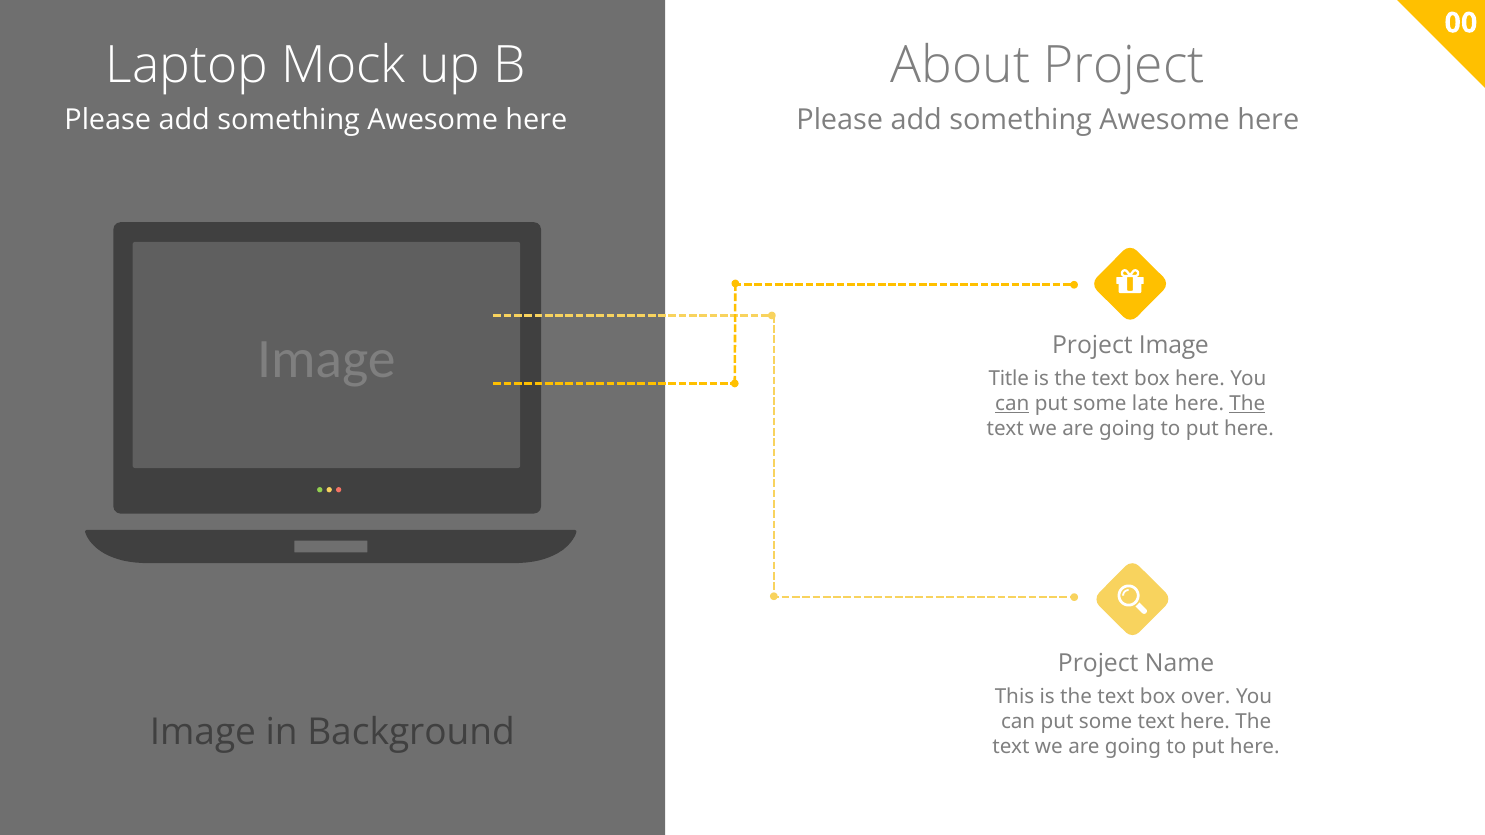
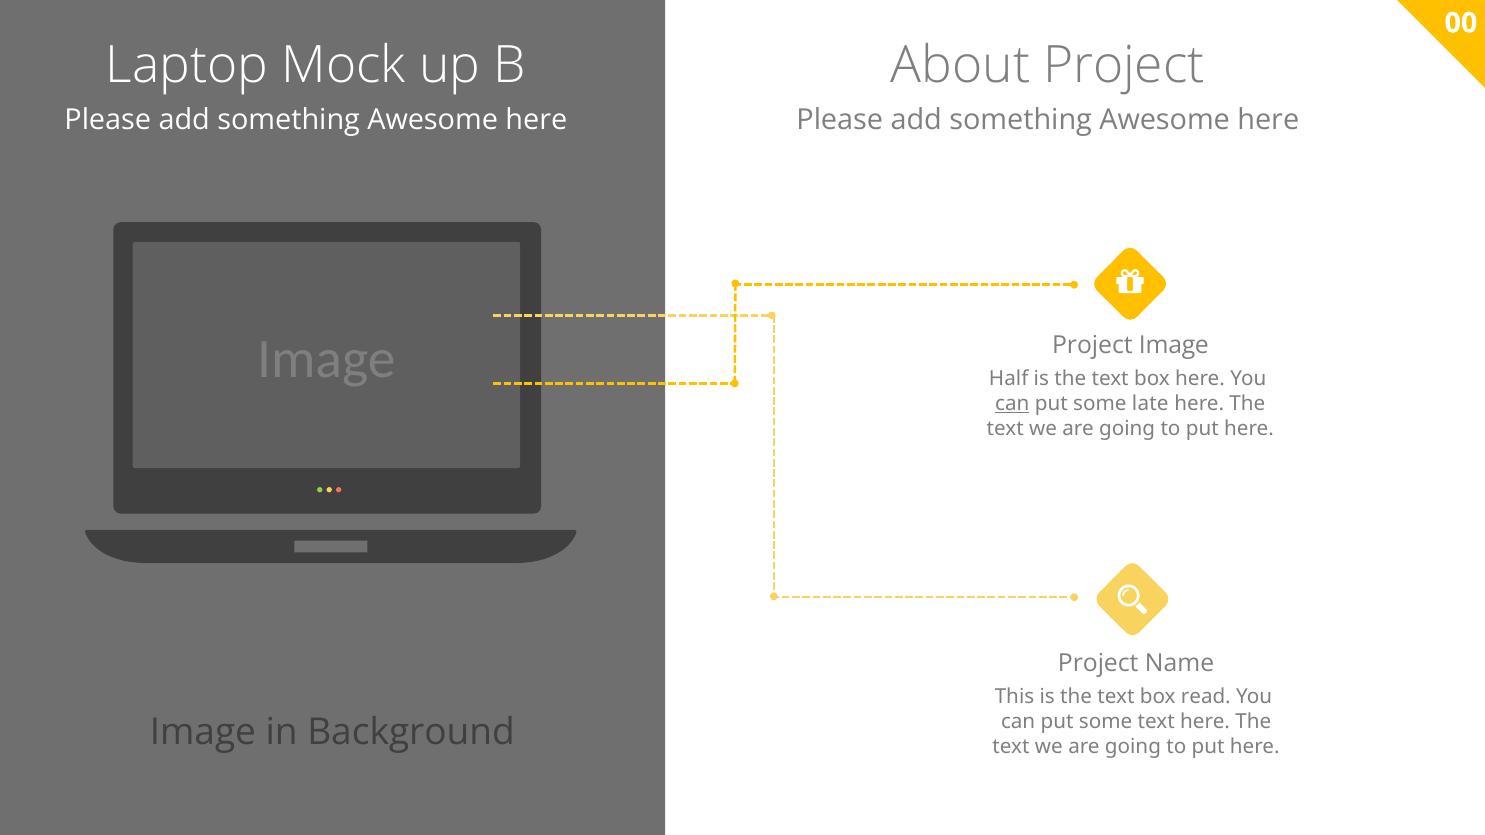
Title: Title -> Half
The at (1247, 404) underline: present -> none
over: over -> read
